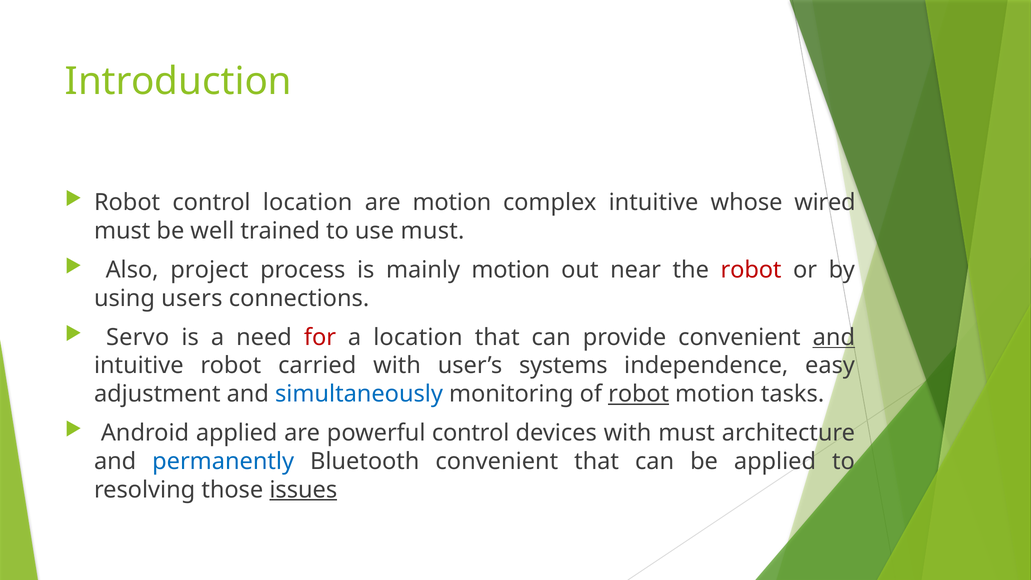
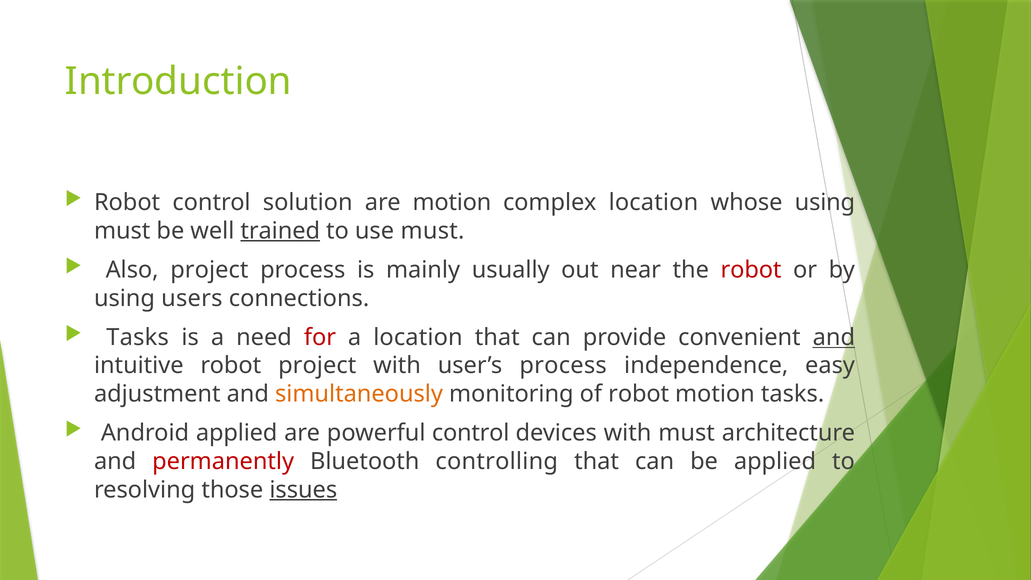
control location: location -> solution
complex intuitive: intuitive -> location
whose wired: wired -> using
trained underline: none -> present
mainly motion: motion -> usually
Servo at (138, 337): Servo -> Tasks
robot carried: carried -> project
user’s systems: systems -> process
simultaneously colour: blue -> orange
robot at (639, 394) underline: present -> none
permanently colour: blue -> red
Bluetooth convenient: convenient -> controlling
